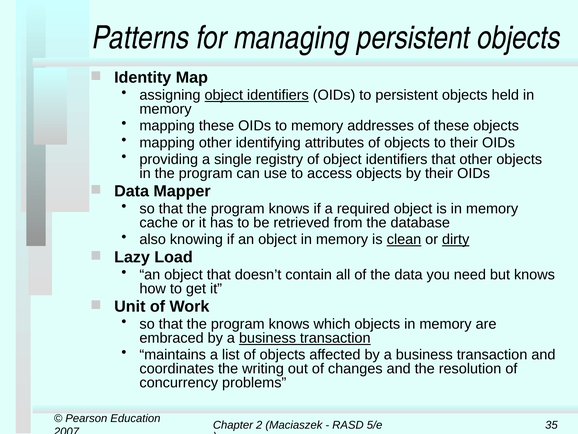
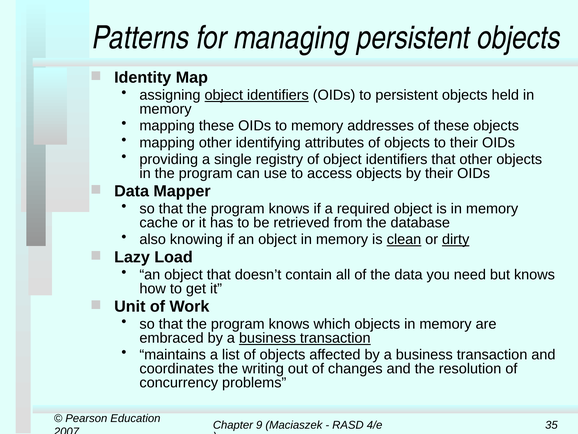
2: 2 -> 9
5/e: 5/e -> 4/e
